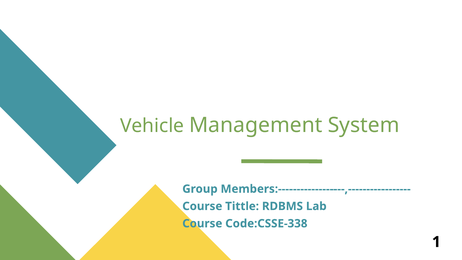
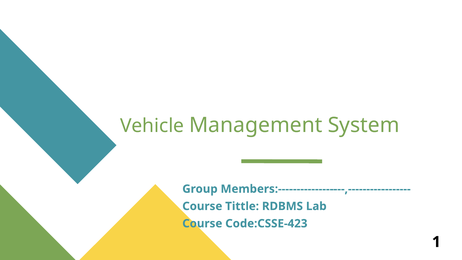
Code:CSSE-338: Code:CSSE-338 -> Code:CSSE-423
